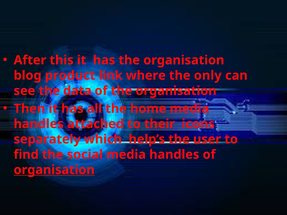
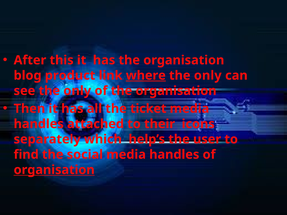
where underline: none -> present
see the data: data -> only
home: home -> ticket
